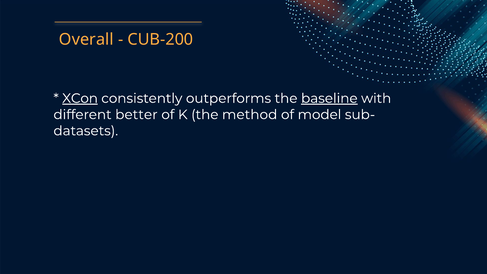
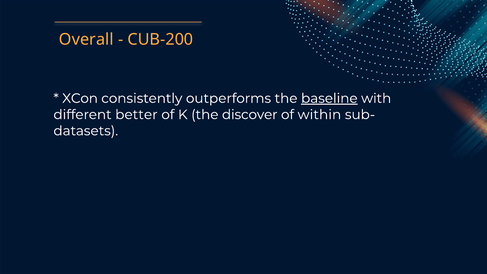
XCon underline: present -> none
method: method -> discover
model: model -> within
